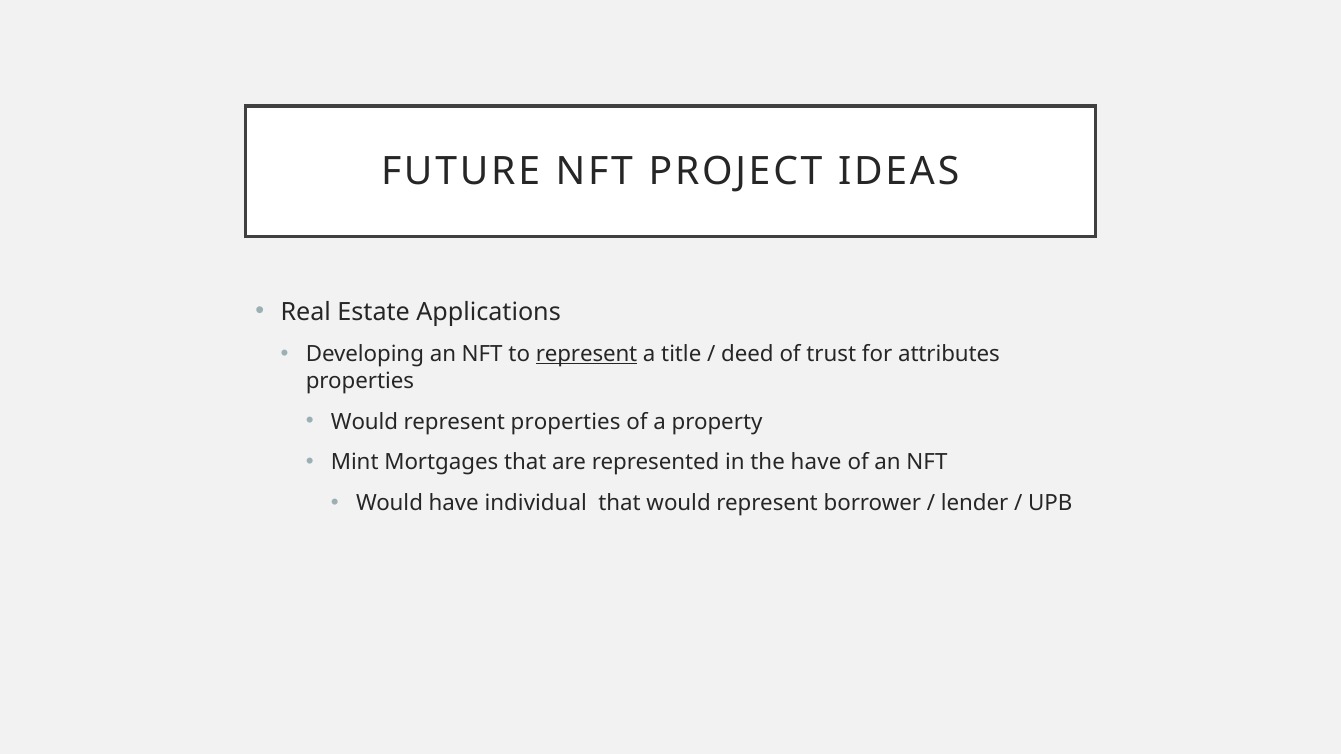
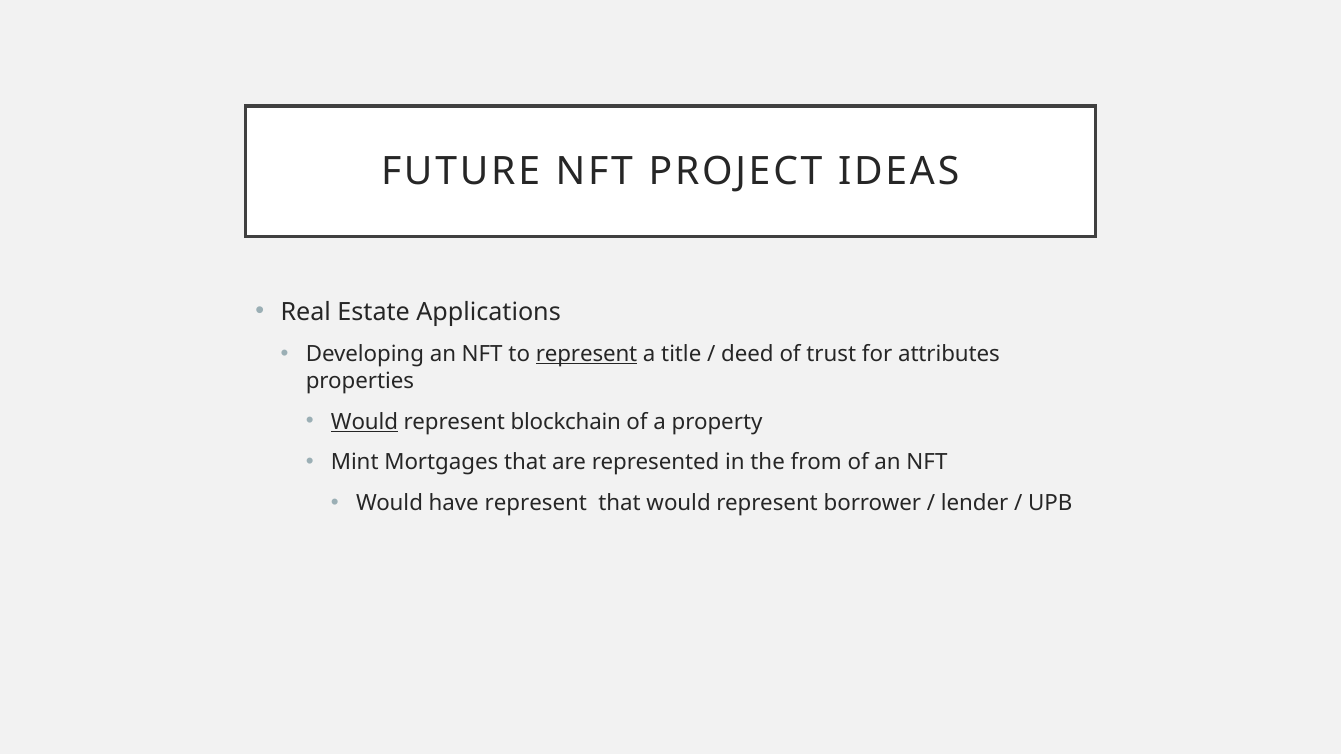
Would at (364, 422) underline: none -> present
represent properties: properties -> blockchain
the have: have -> from
have individual: individual -> represent
